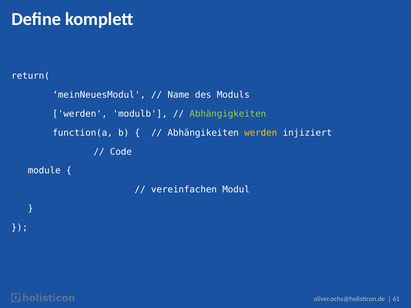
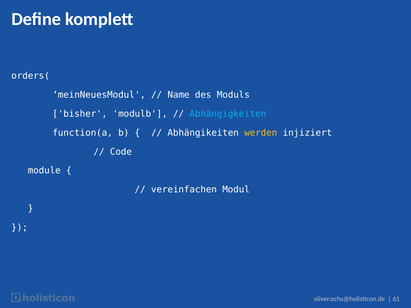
return(: return( -> orders(
werden at (80, 114): werden -> bisher
Abhängigkeiten colour: light green -> light blue
